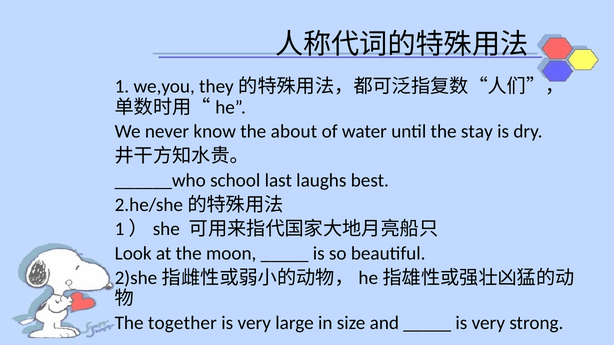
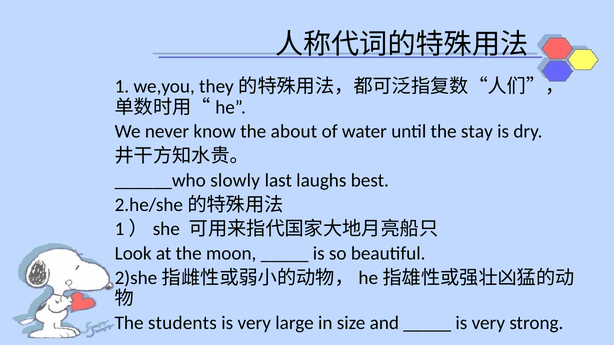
school: school -> slowly
together: together -> students
